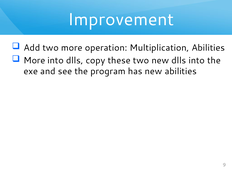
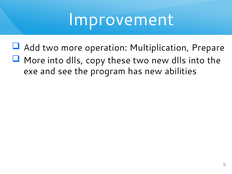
Multiplication Abilities: Abilities -> Prepare
